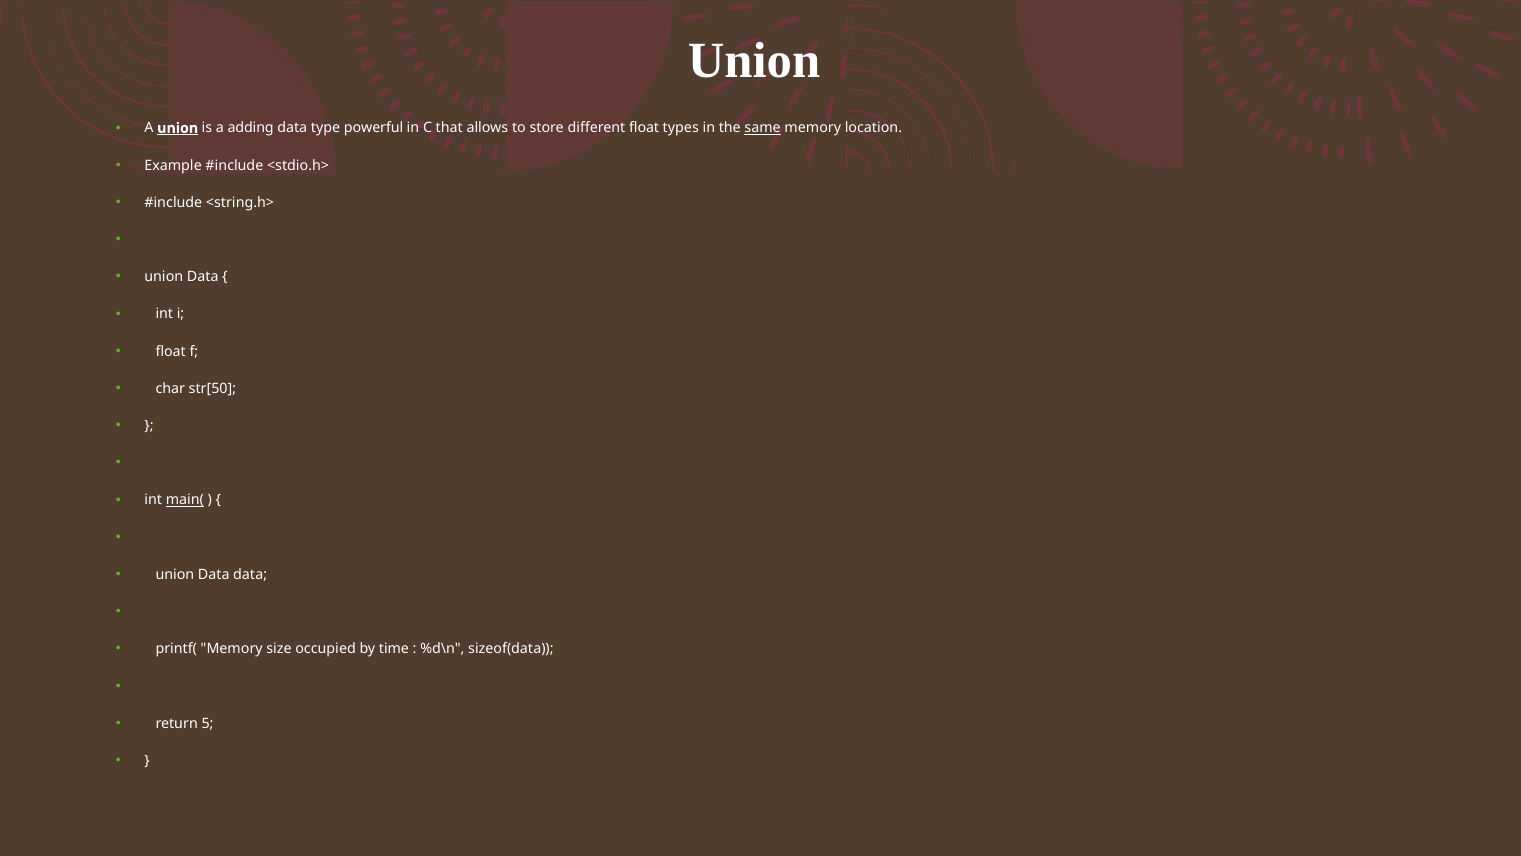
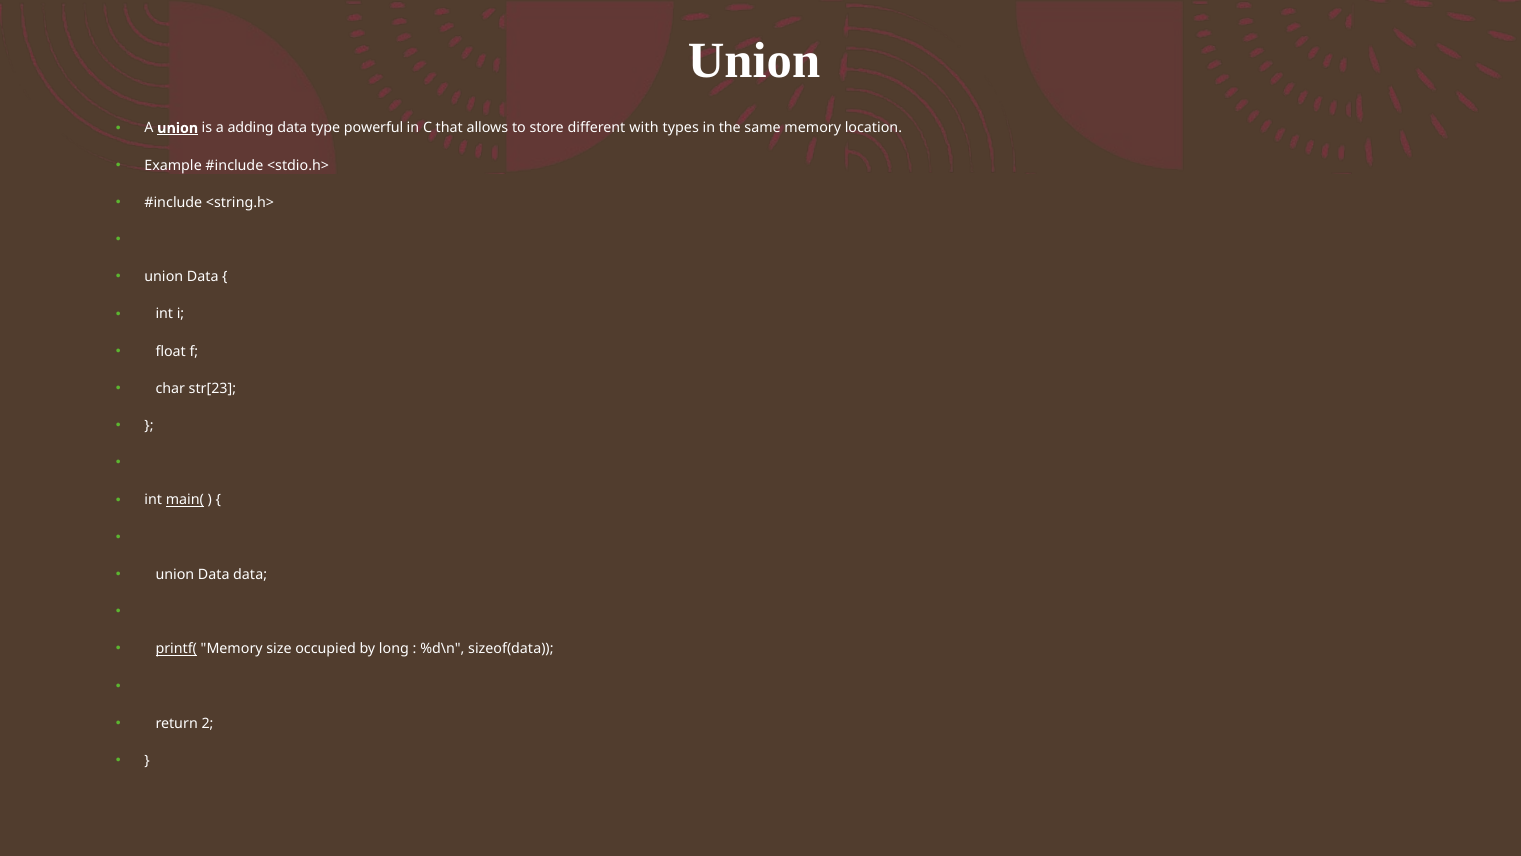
different float: float -> with
same underline: present -> none
str[50: str[50 -> str[23
printf( underline: none -> present
time: time -> long
5: 5 -> 2
